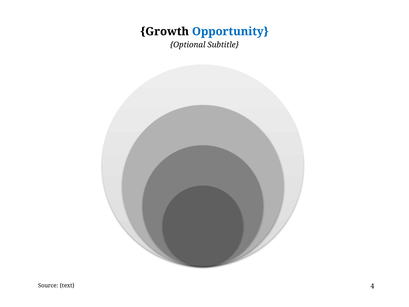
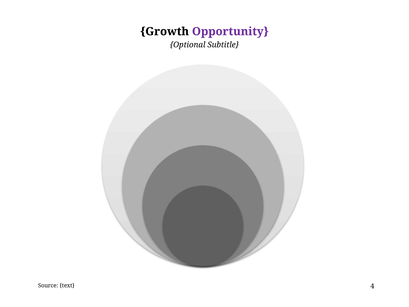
Opportunity colour: blue -> purple
